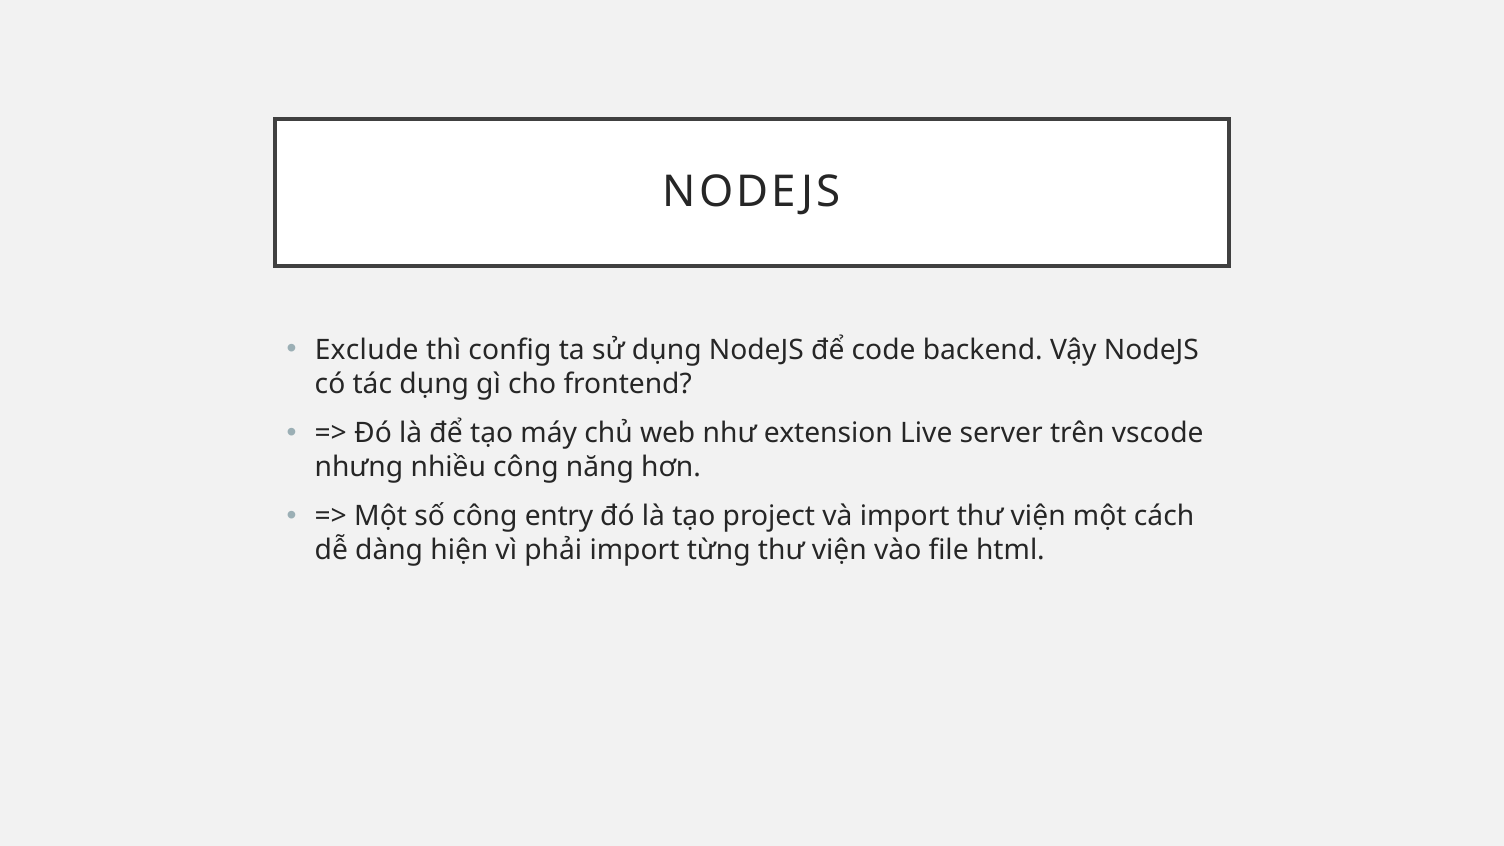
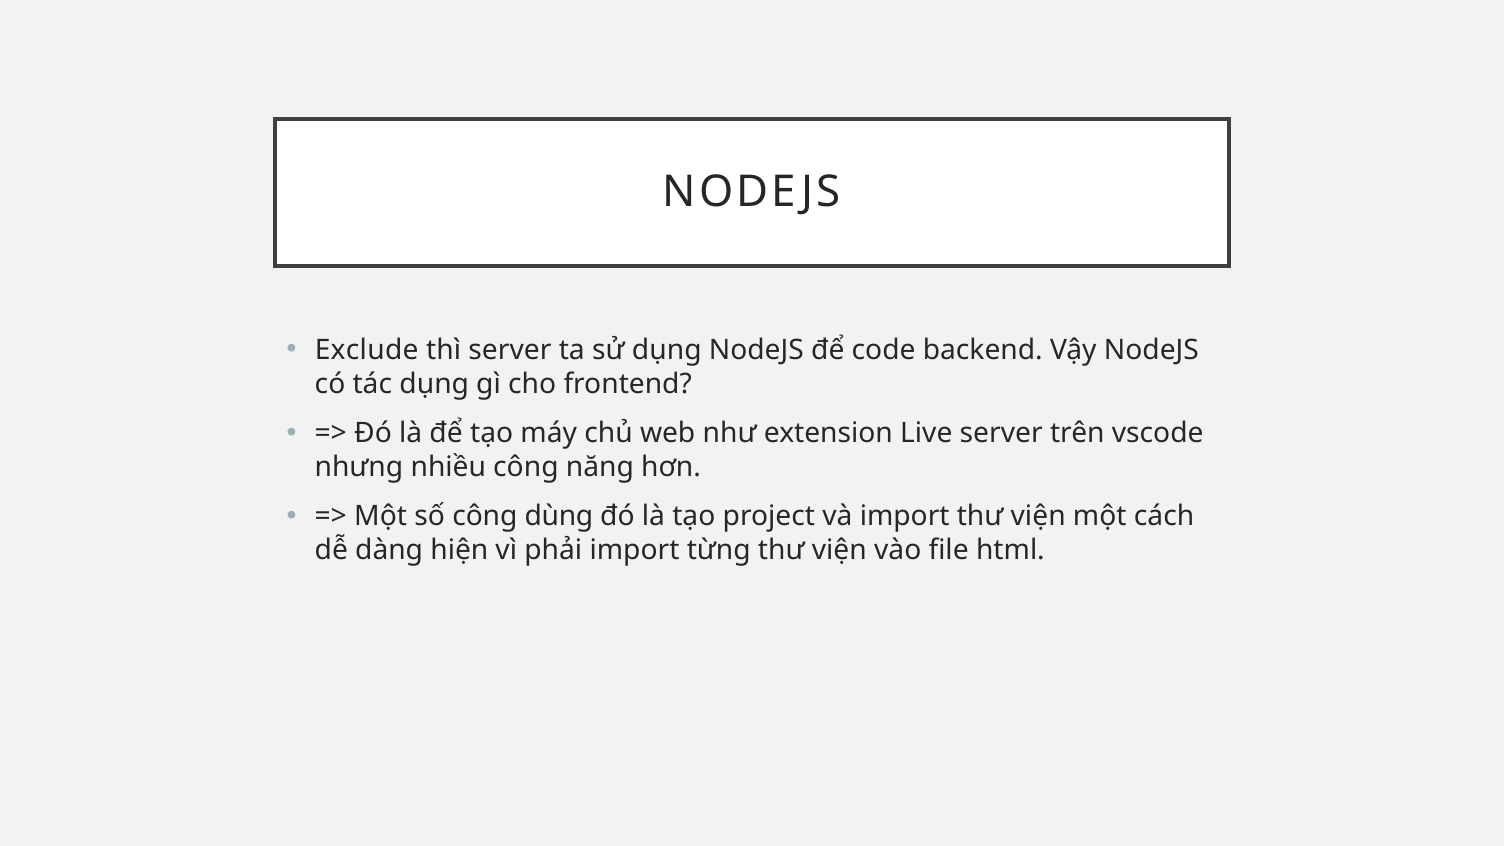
thì config: config -> server
entry: entry -> dùng
